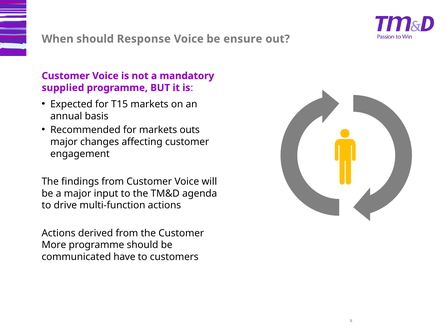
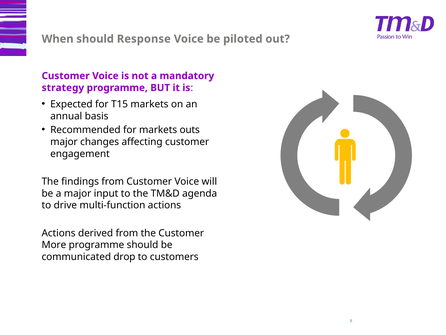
ensure: ensure -> piloted
supplied: supplied -> strategy
have: have -> drop
